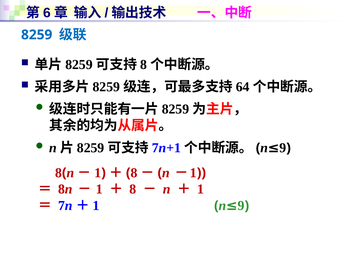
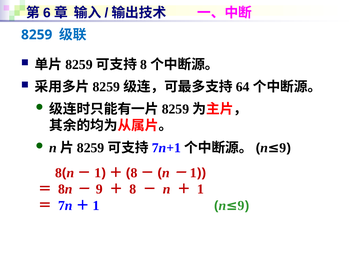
1 at (99, 189): 1 -> 9
